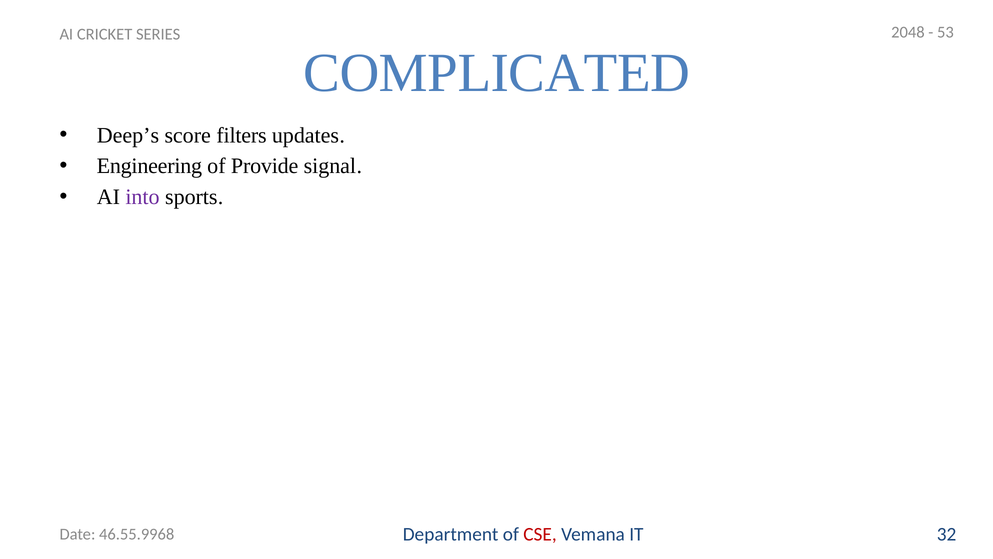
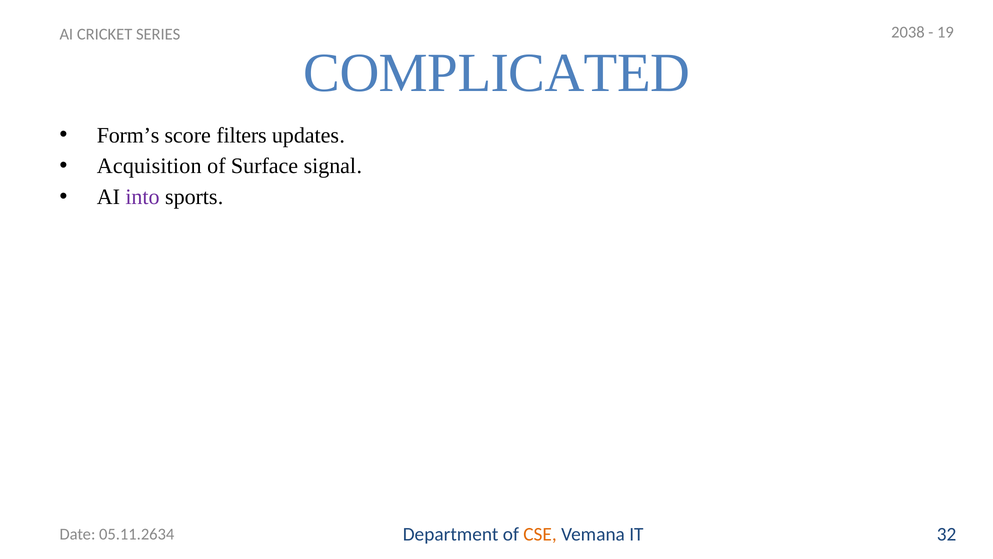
2048: 2048 -> 2038
53: 53 -> 19
Deep’s: Deep’s -> Form’s
Engineering: Engineering -> Acquisition
Provide: Provide -> Surface
CSE colour: red -> orange
46.55.9968: 46.55.9968 -> 05.11.2634
